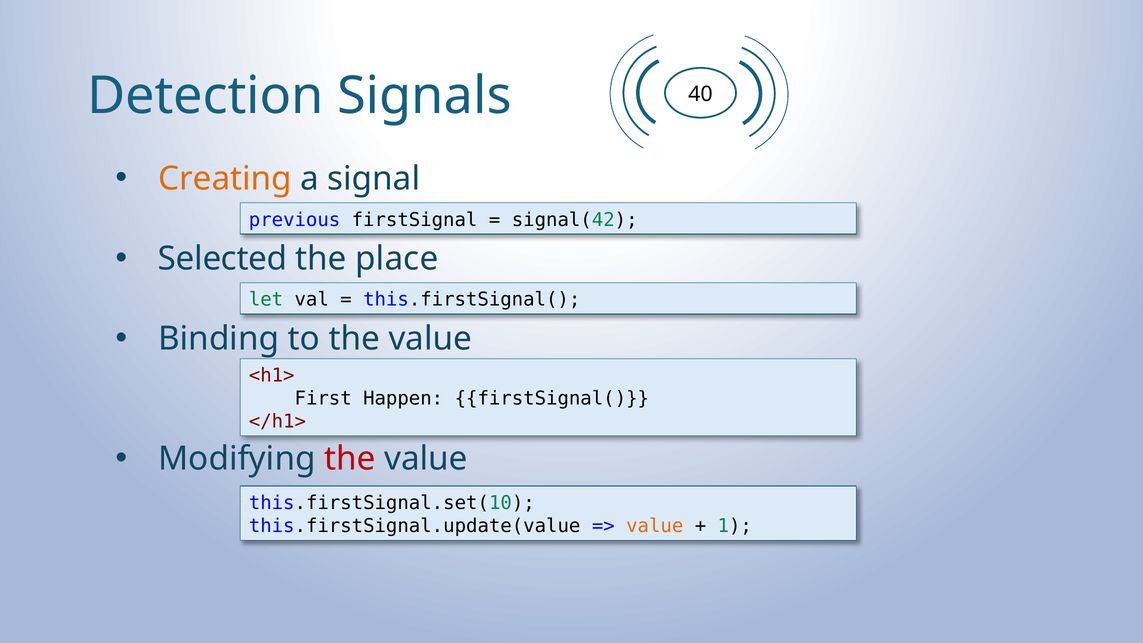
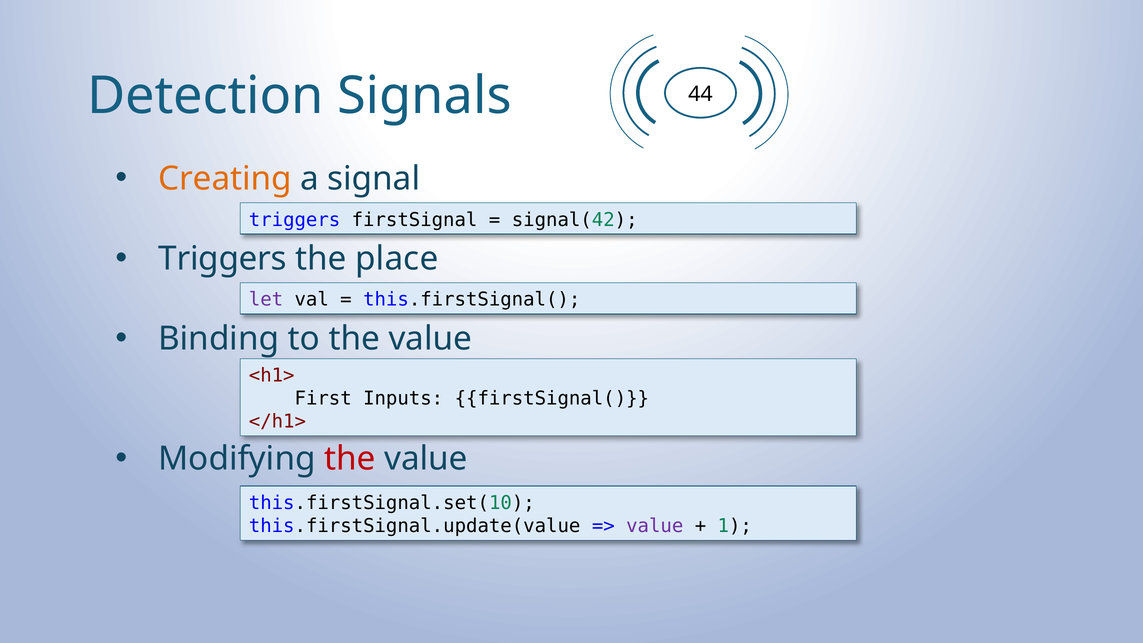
40: 40 -> 44
previous at (295, 220): previous -> triggers
Selected at (223, 259): Selected -> Triggers
let colour: green -> purple
Happen: Happen -> Inputs
value at (655, 526) colour: orange -> purple
